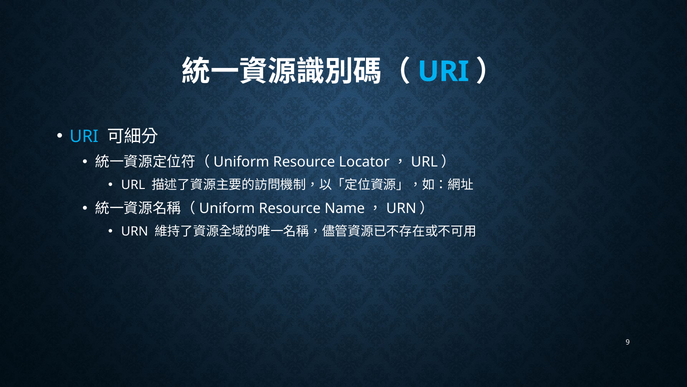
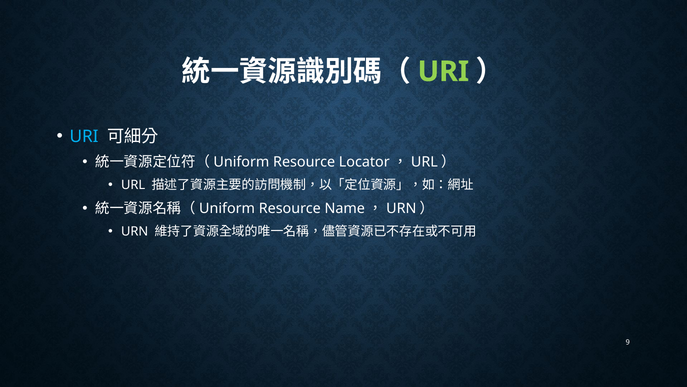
URI at (443, 72) colour: light blue -> light green
